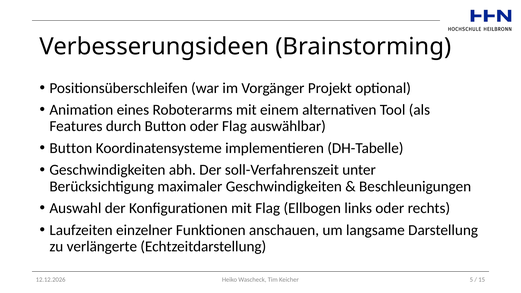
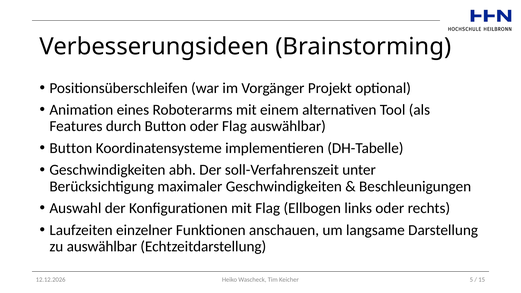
zu verlängerte: verlängerte -> auswählbar
